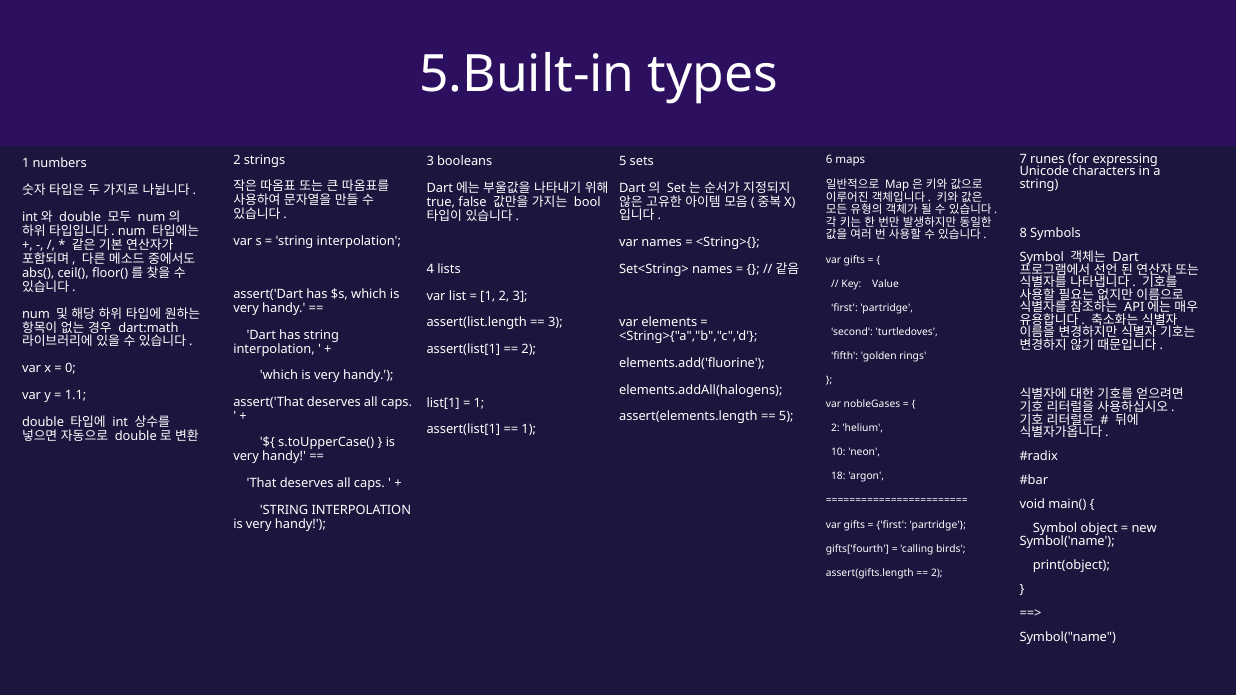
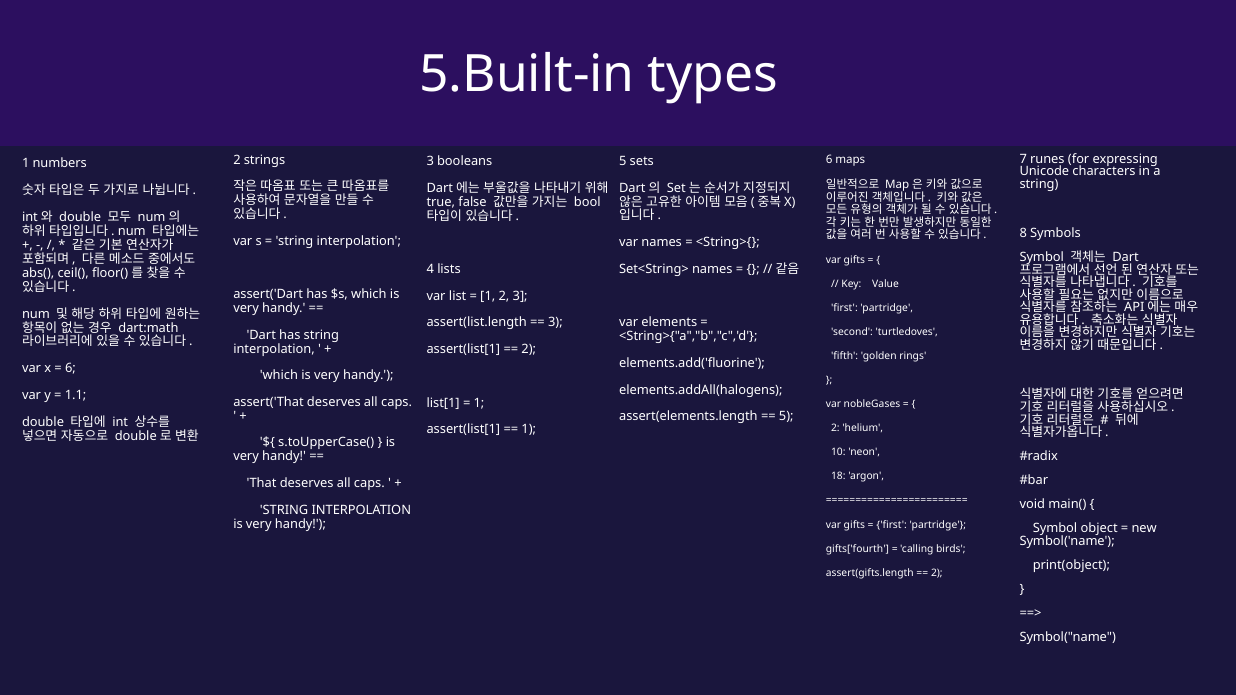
0 at (70, 369): 0 -> 6
